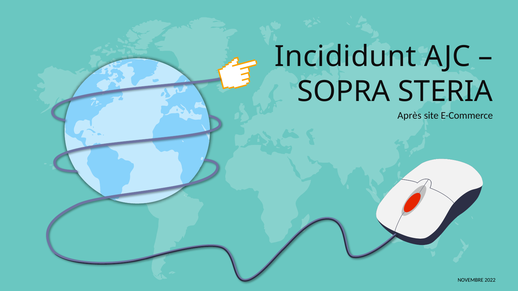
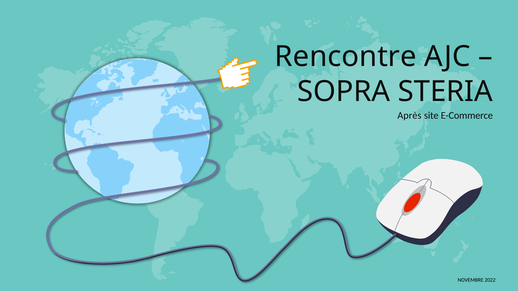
Incididunt: Incididunt -> Rencontre
